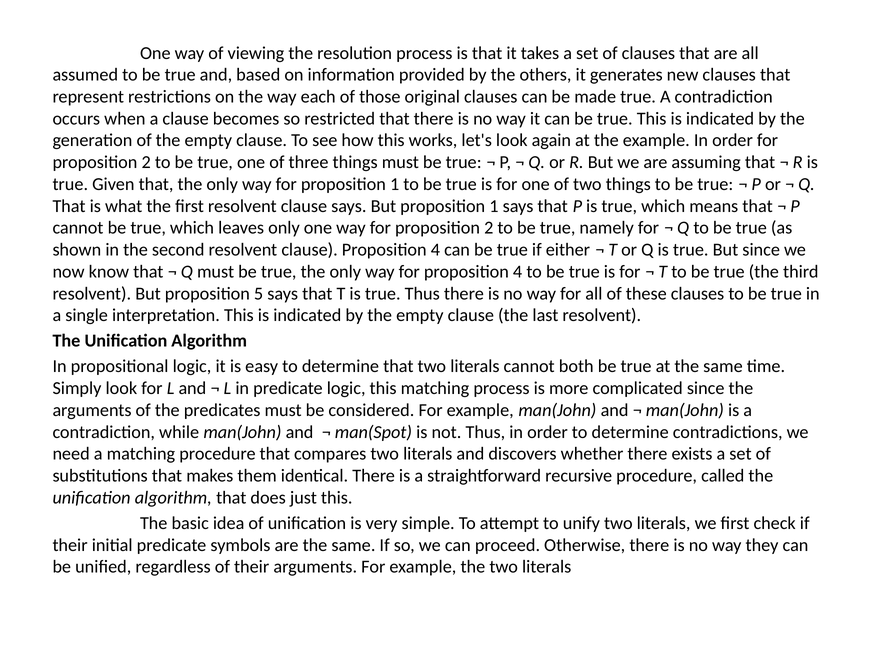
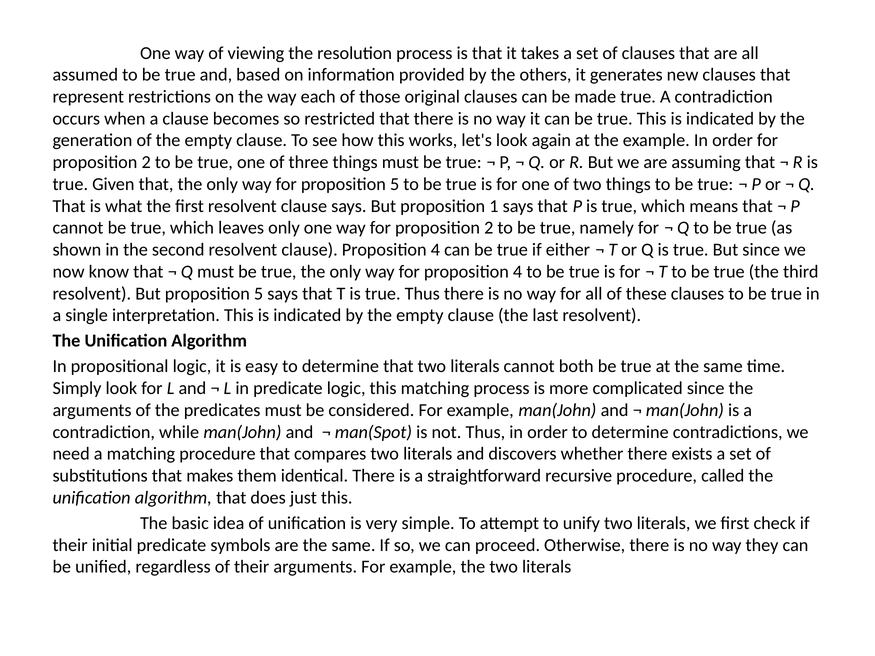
for proposition 1: 1 -> 5
